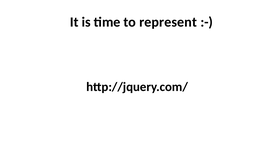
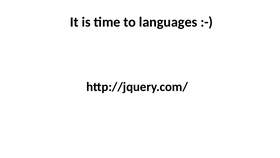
represent: represent -> languages
